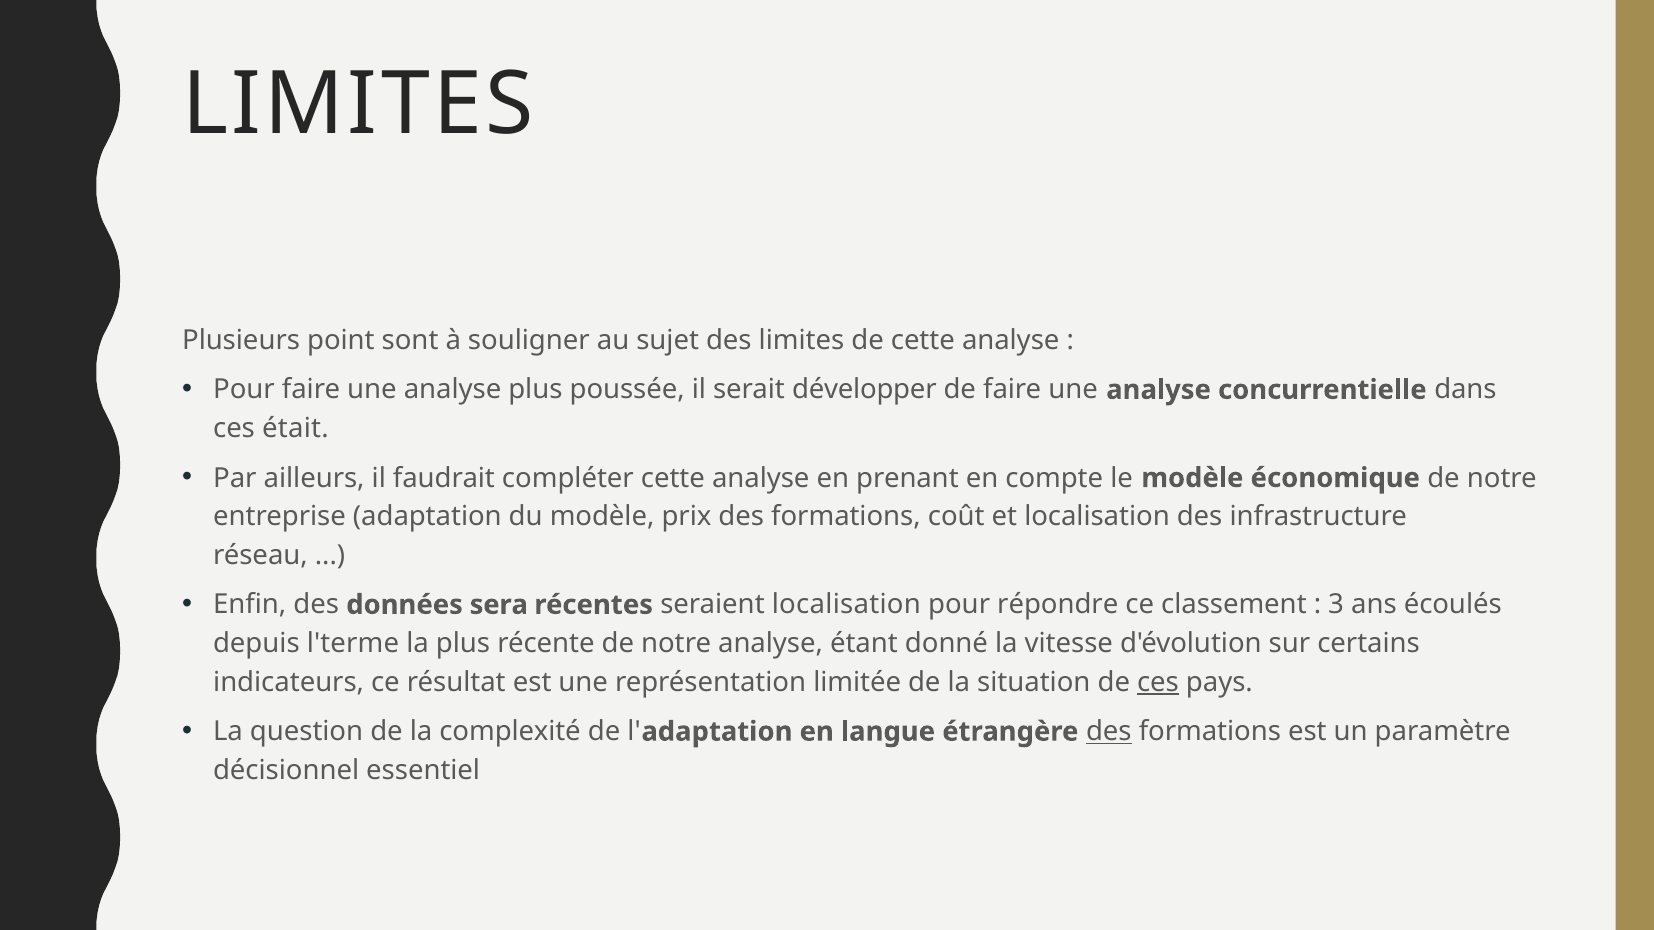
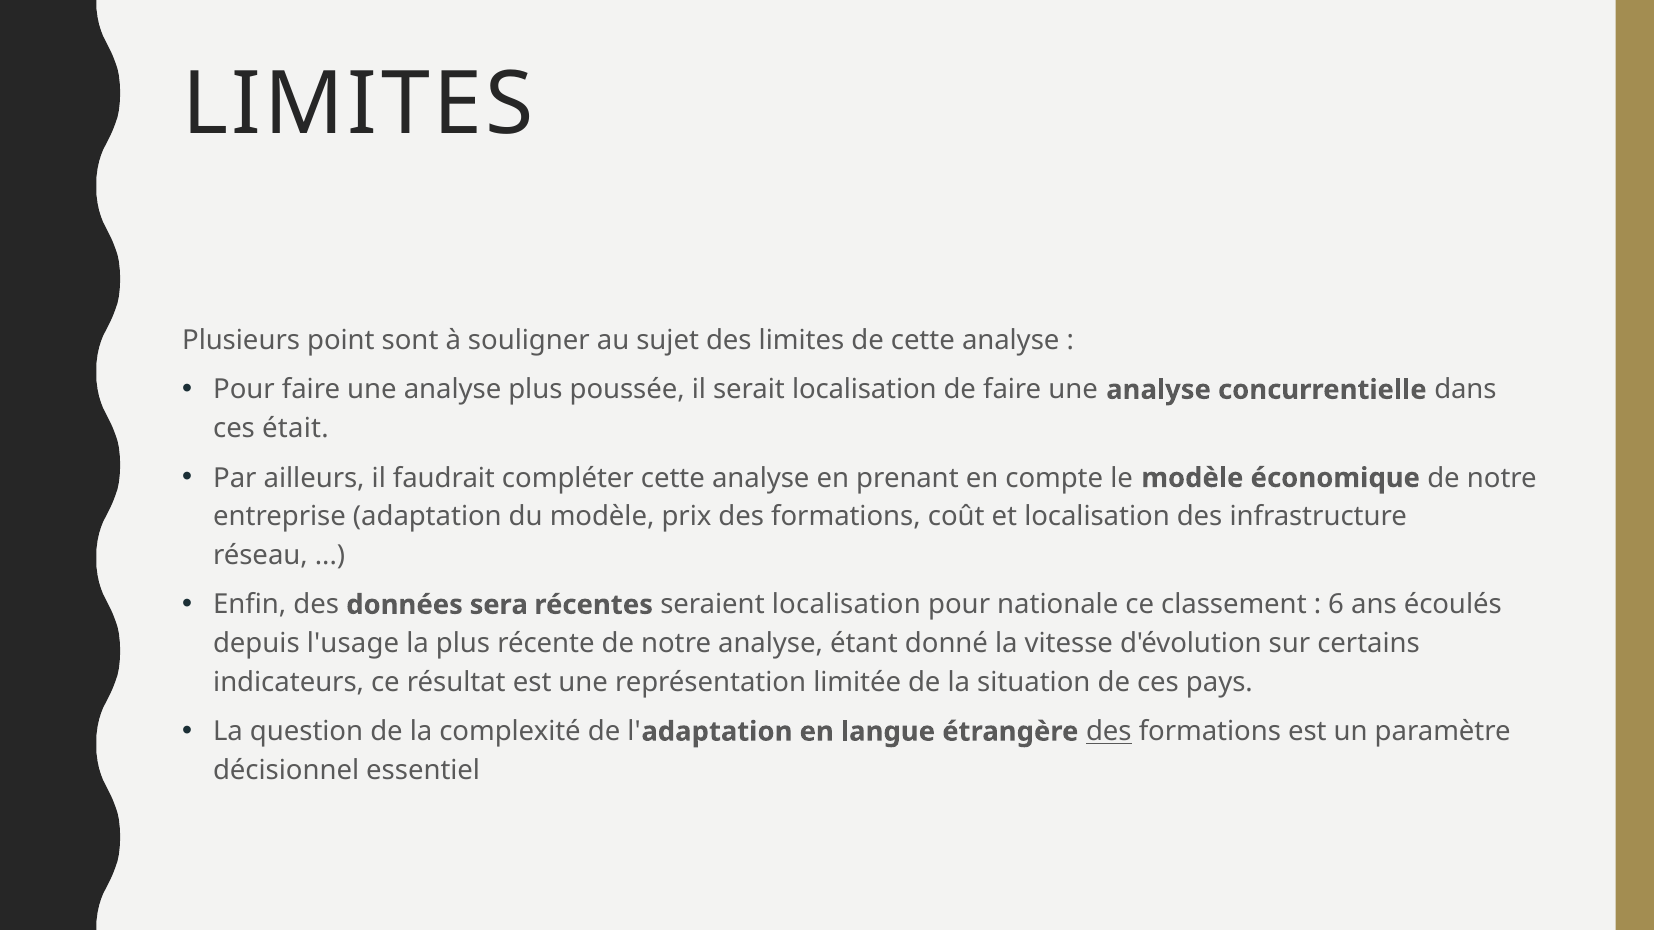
serait développer: développer -> localisation
répondre: répondre -> nationale
3: 3 -> 6
l'terme: l'terme -> l'usage
ces at (1158, 682) underline: present -> none
